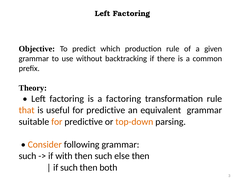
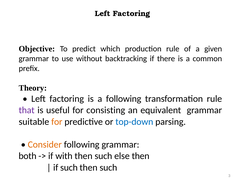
a factoring: factoring -> following
that colour: orange -> purple
useful for predictive: predictive -> consisting
top-down colour: orange -> blue
such at (28, 156): such -> both
both at (108, 167): both -> such
